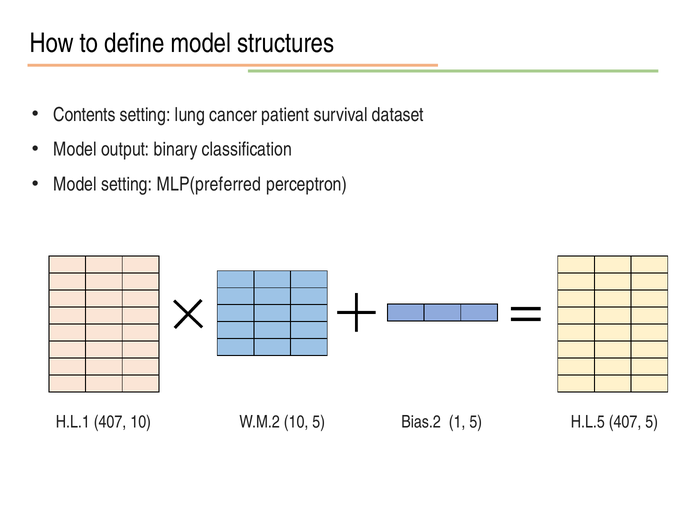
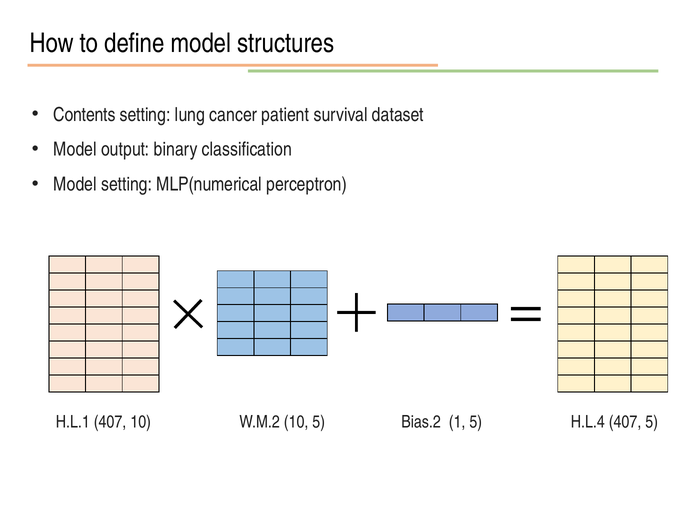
MLP(preferred: MLP(preferred -> MLP(numerical
H.L.5: H.L.5 -> H.L.4
